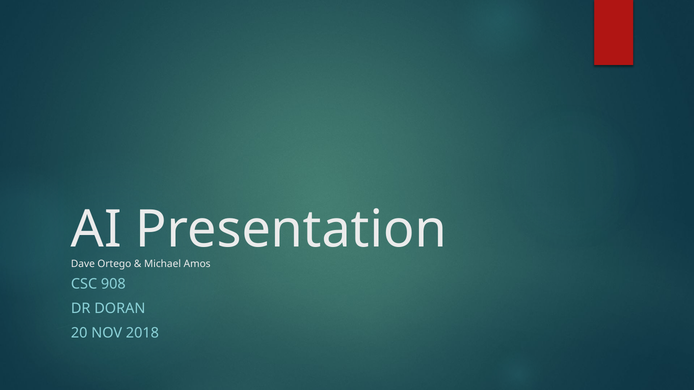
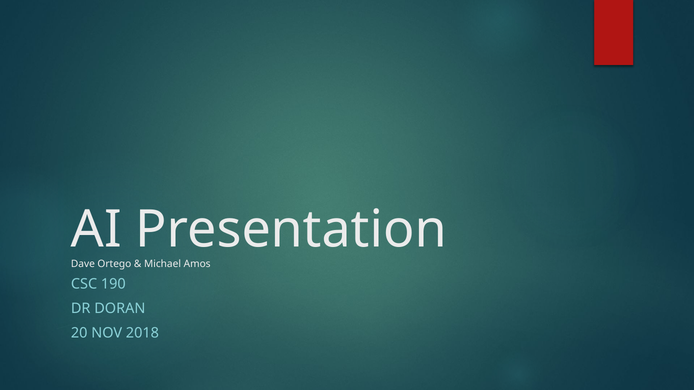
908: 908 -> 190
